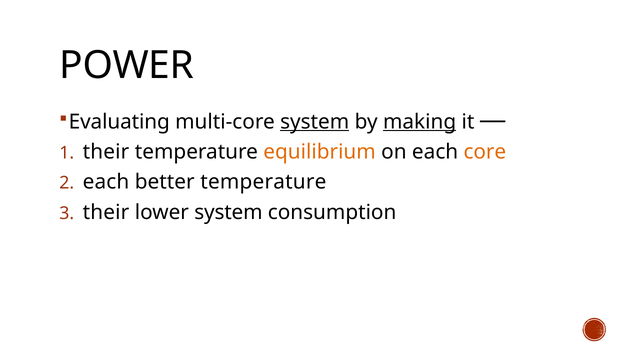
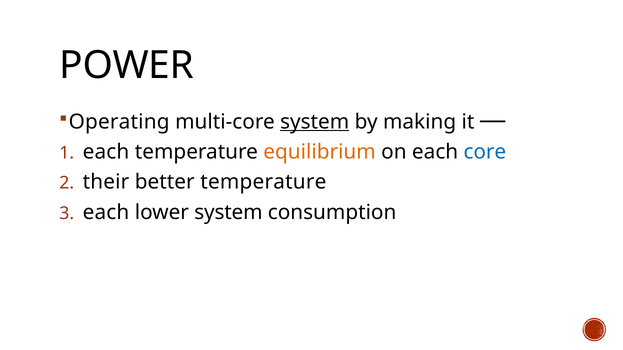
Evaluating: Evaluating -> Operating
making underline: present -> none
their at (106, 152): their -> each
core colour: orange -> blue
each at (106, 182): each -> their
their at (106, 213): their -> each
